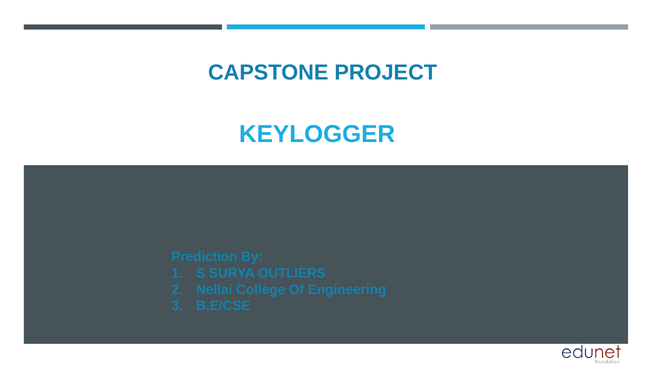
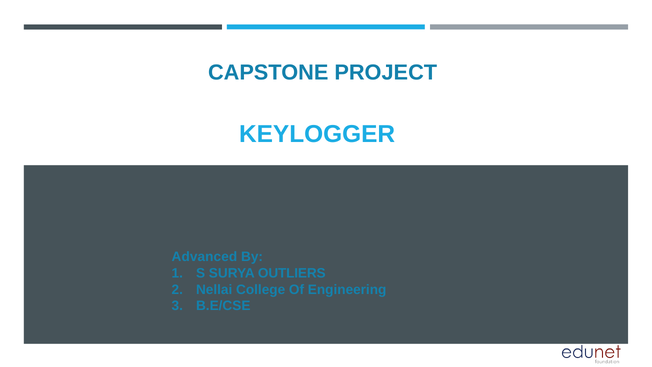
Prediction: Prediction -> Advanced
